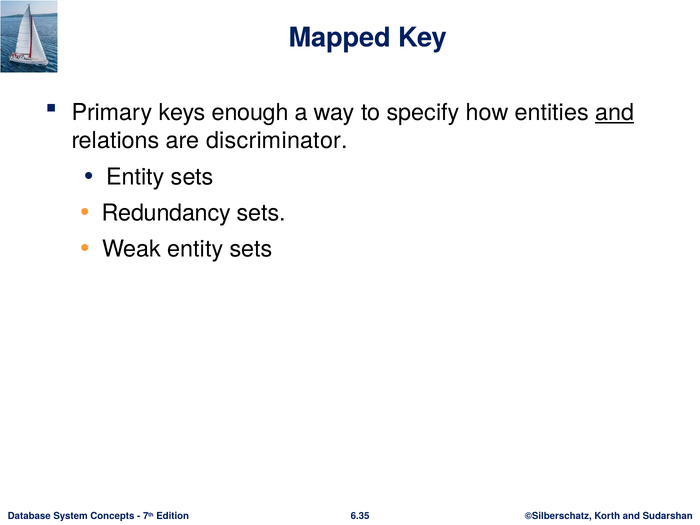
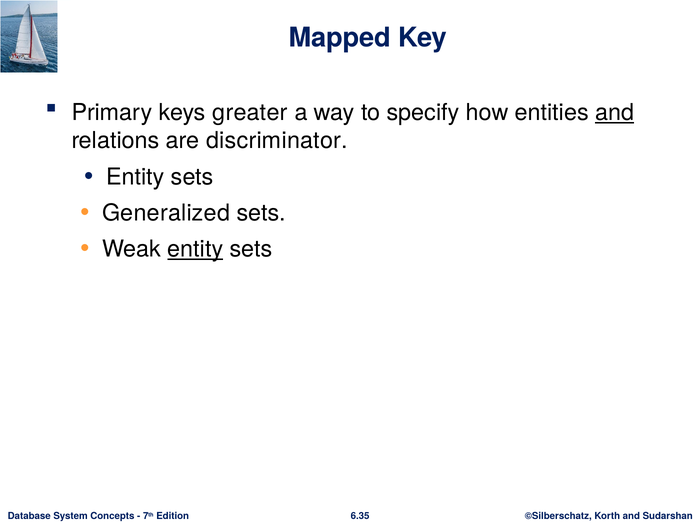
enough: enough -> greater
Redundancy: Redundancy -> Generalized
entity at (195, 249) underline: none -> present
